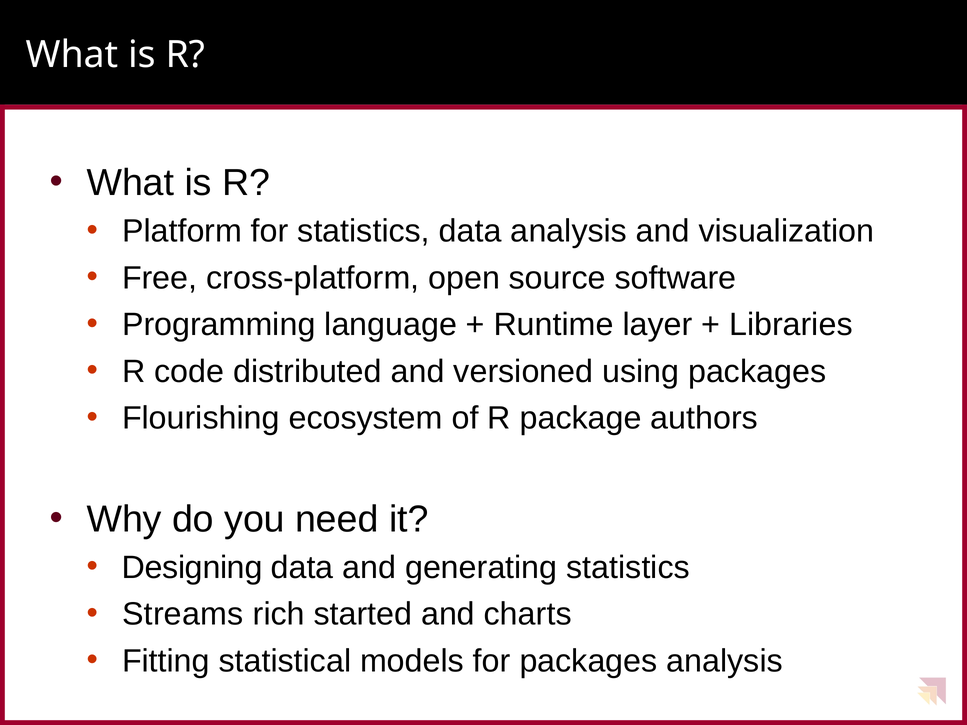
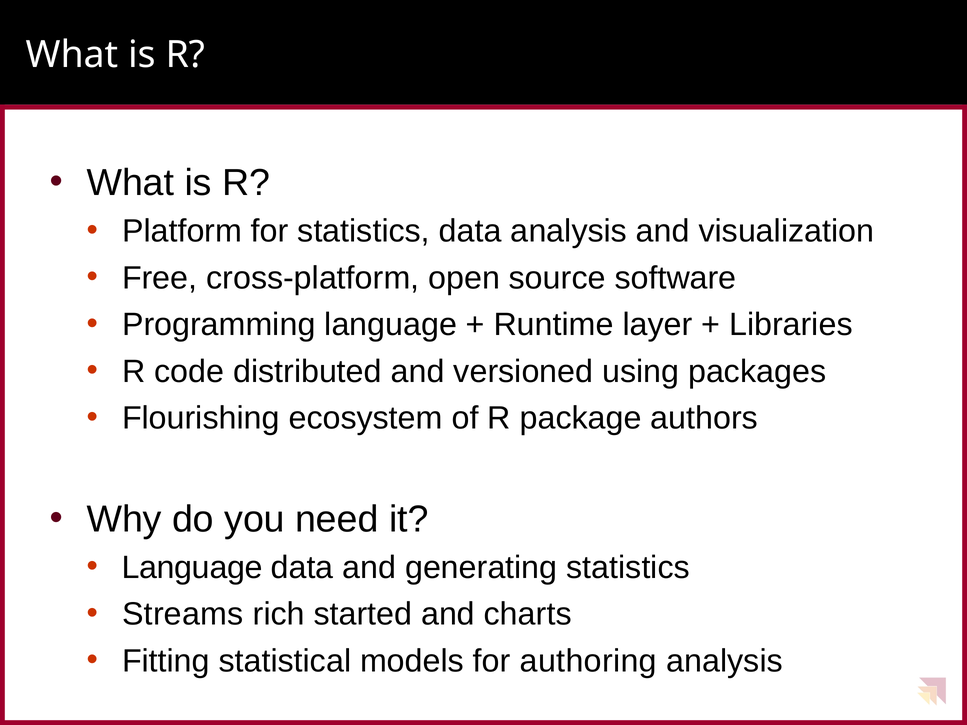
Designing at (192, 568): Designing -> Language
for packages: packages -> authoring
